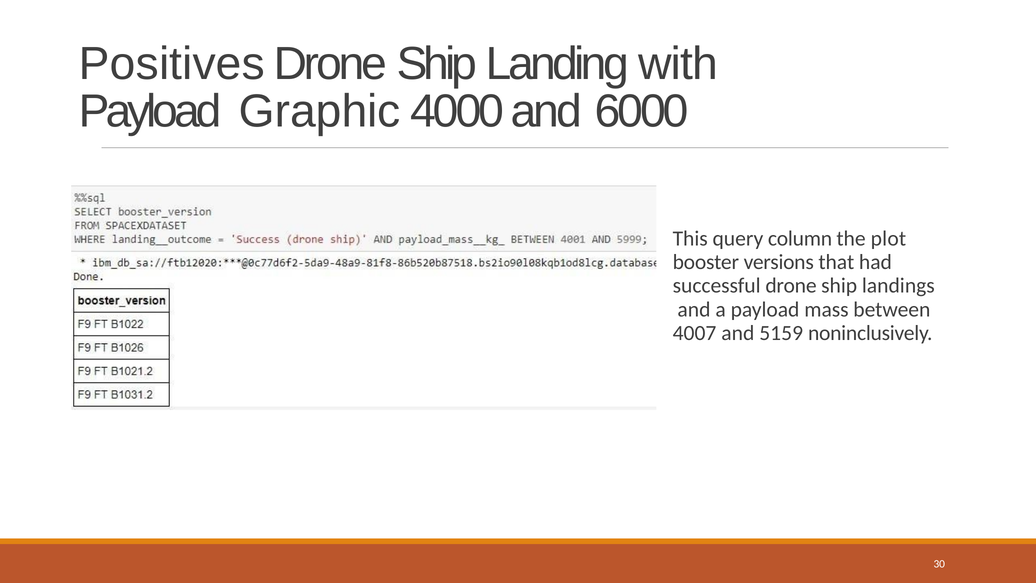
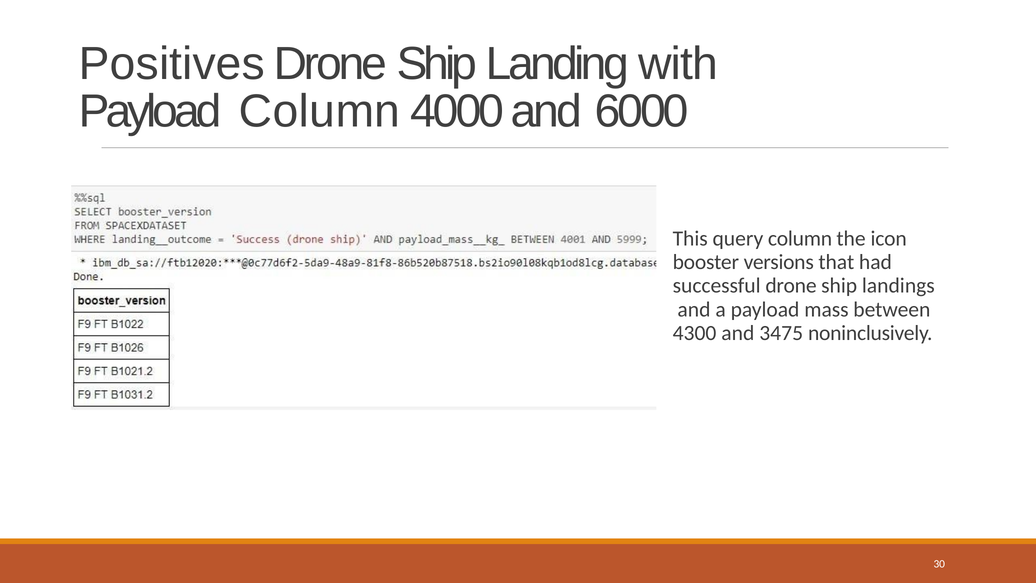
Payload Graphic: Graphic -> Column
plot: plot -> icon
4007: 4007 -> 4300
5159: 5159 -> 3475
